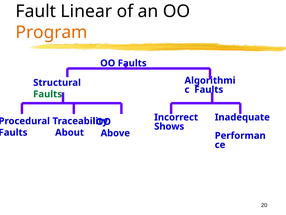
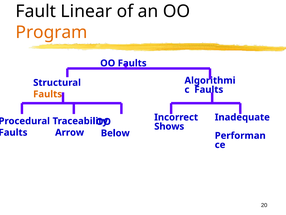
Faults at (48, 94) colour: green -> orange
About: About -> Arrow
Above: Above -> Below
